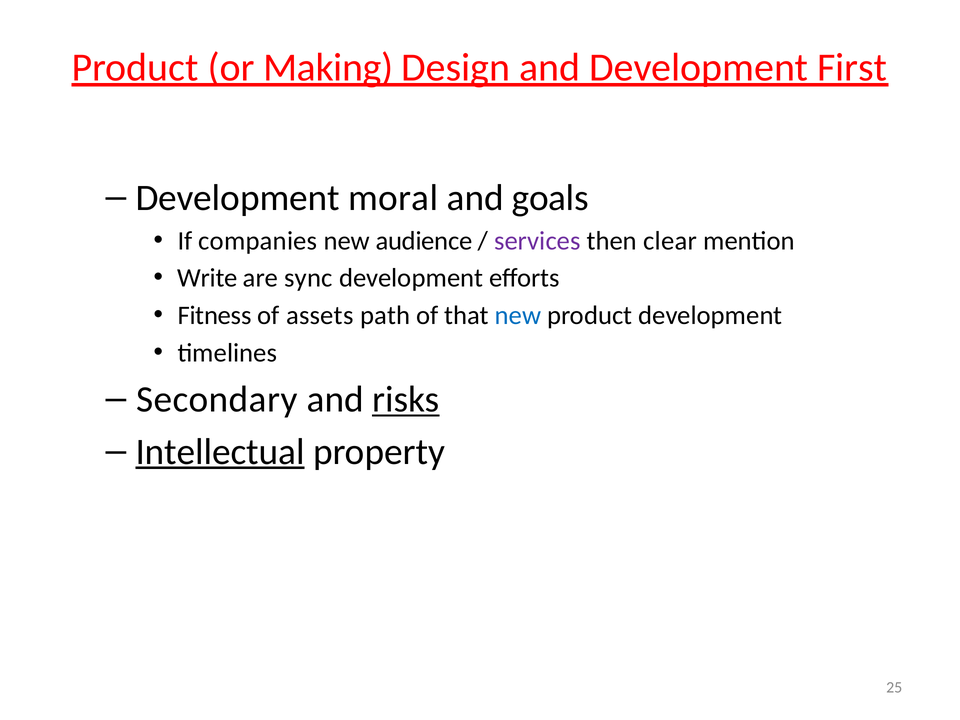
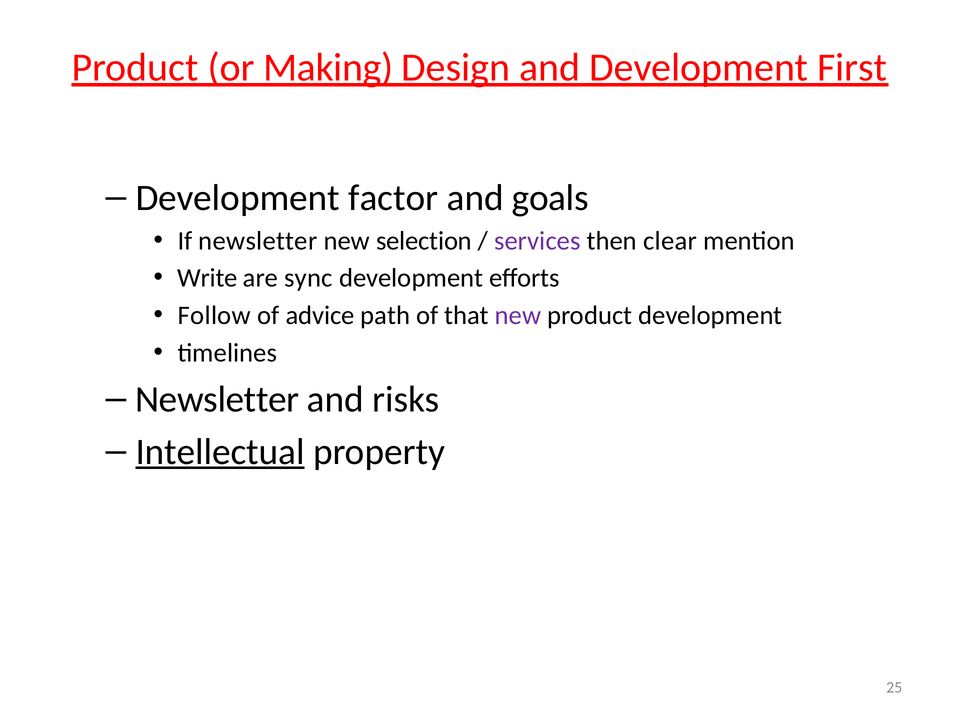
moral: moral -> factor
If companies: companies -> newsletter
audience: audience -> selection
Fitness: Fitness -> Follow
assets: assets -> advice
new at (518, 316) colour: blue -> purple
Secondary at (217, 399): Secondary -> Newsletter
risks underline: present -> none
